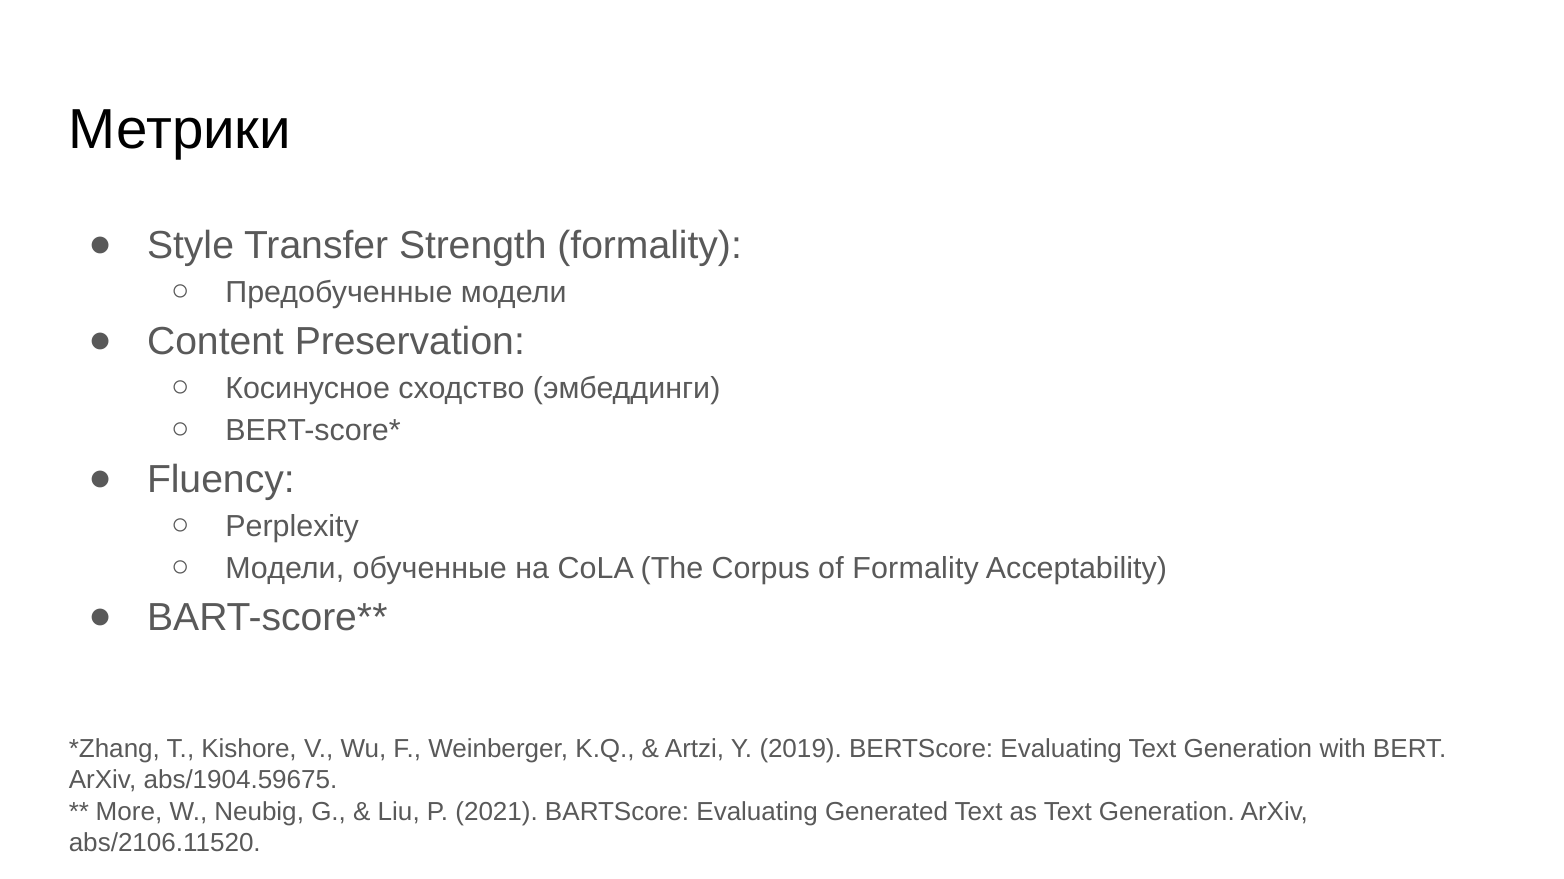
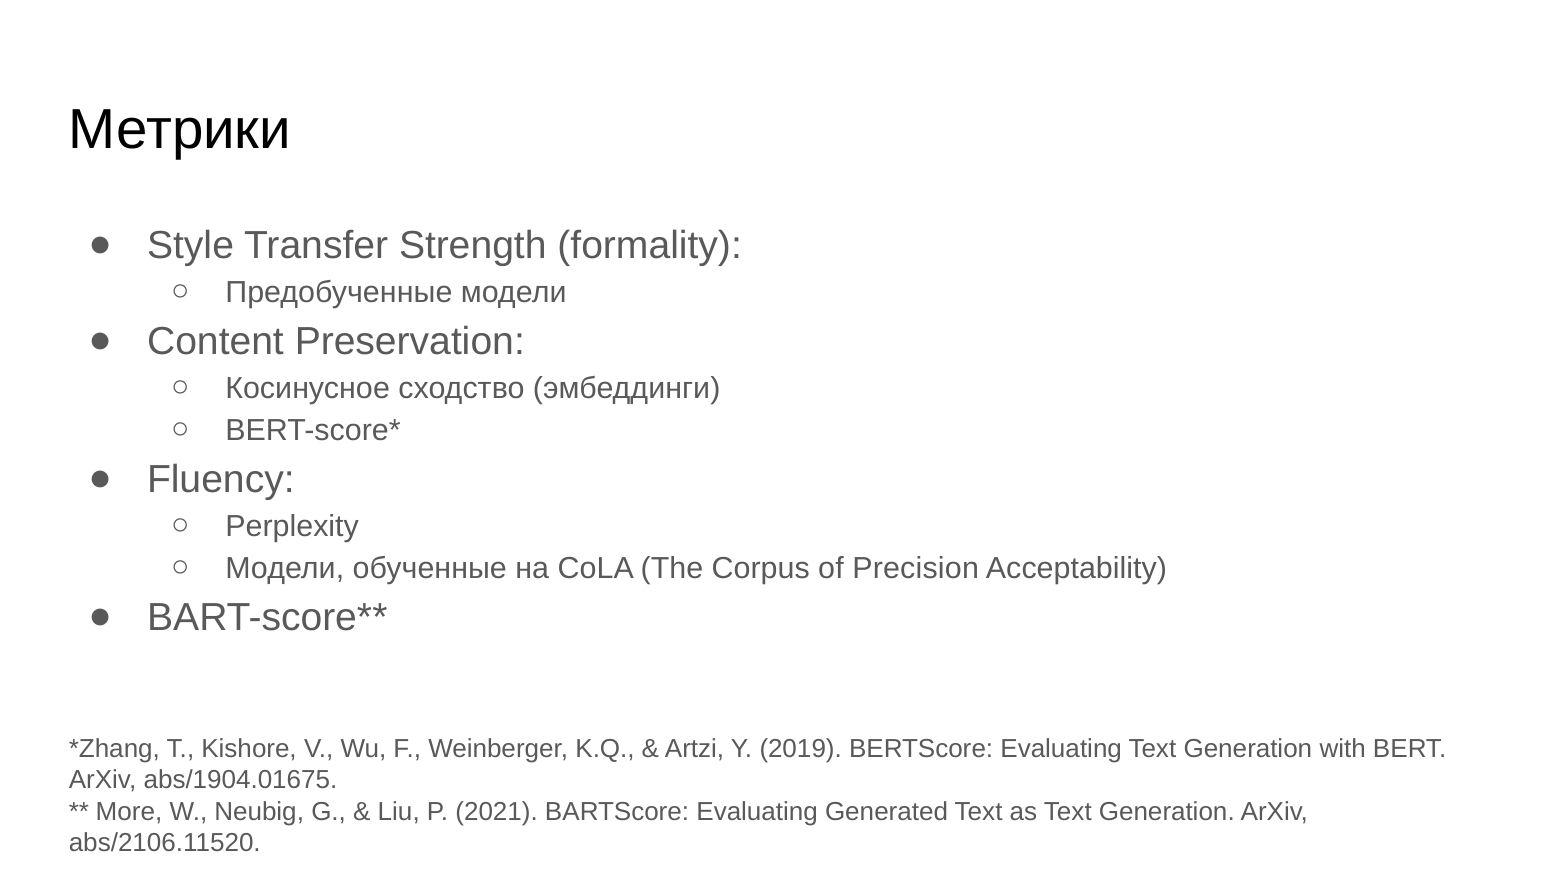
of Formality: Formality -> Precision
abs/1904.59675: abs/1904.59675 -> abs/1904.01675
